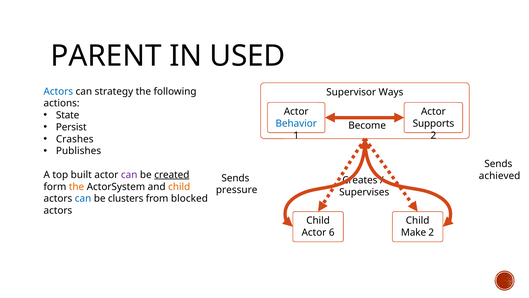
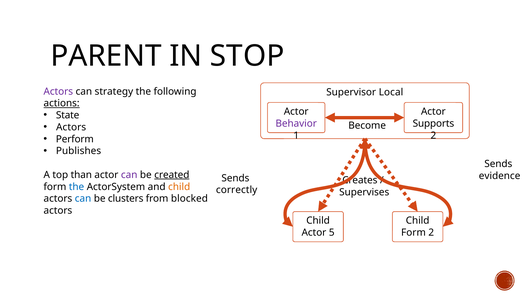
USED: USED -> STOP
Actors at (58, 91) colour: blue -> purple
Ways: Ways -> Local
actions underline: none -> present
Behavior colour: blue -> purple
Persist at (71, 127): Persist -> Actors
Crashes: Crashes -> Perform
built: built -> than
achieved: achieved -> evidence
the at (77, 186) colour: orange -> blue
pressure: pressure -> correctly
6: 6 -> 5
Make at (414, 232): Make -> Form
